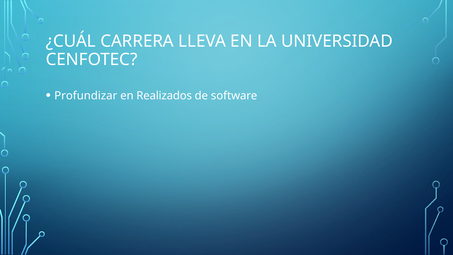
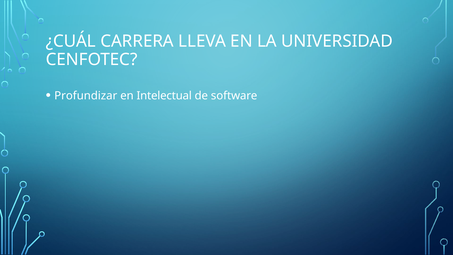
Realizados: Realizados -> Intelectual
